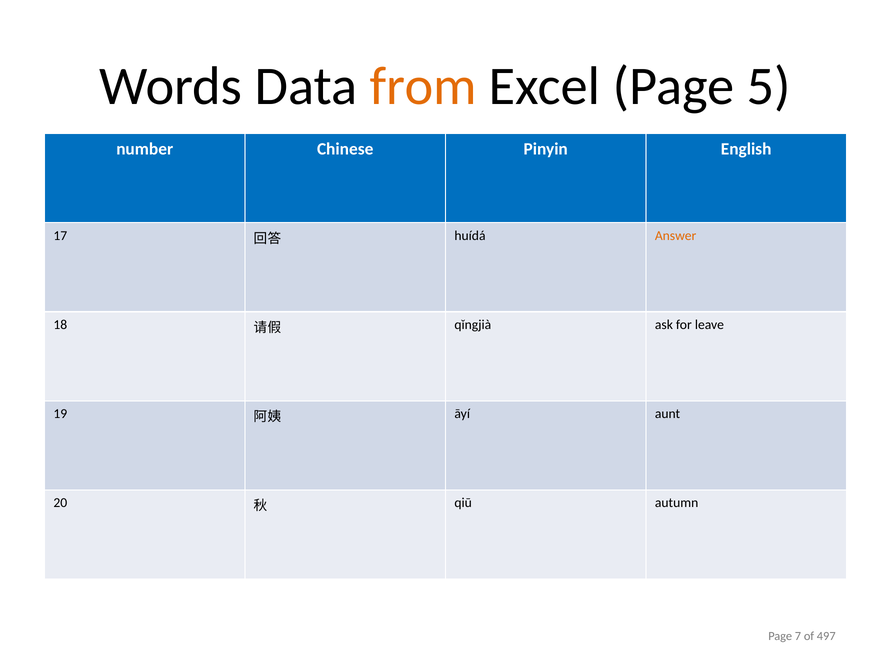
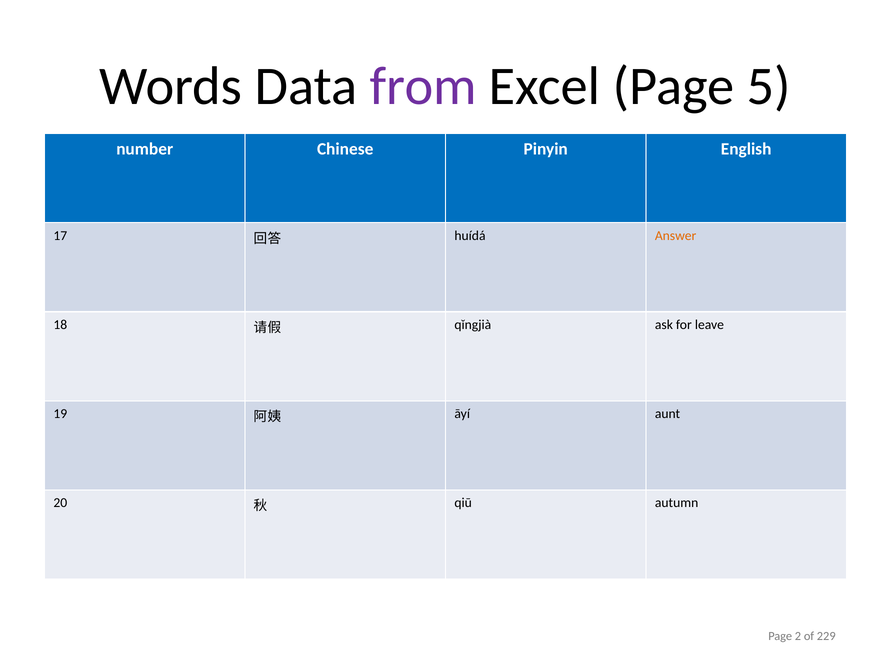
from colour: orange -> purple
7: 7 -> 2
497: 497 -> 229
